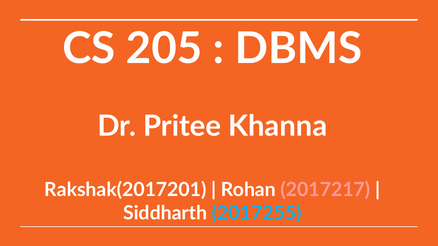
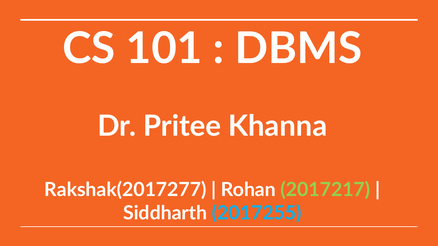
205: 205 -> 101
Rakshak(2017201: Rakshak(2017201 -> Rakshak(2017277
2017217 colour: pink -> light green
